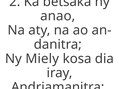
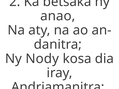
Miely: Miely -> Nody
